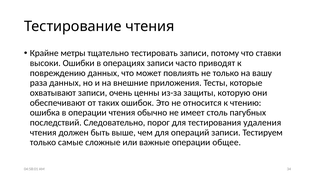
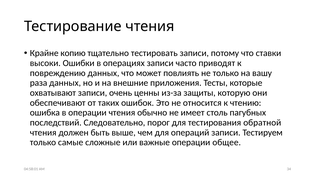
метры: метры -> копию
удаления: удаления -> обратной
